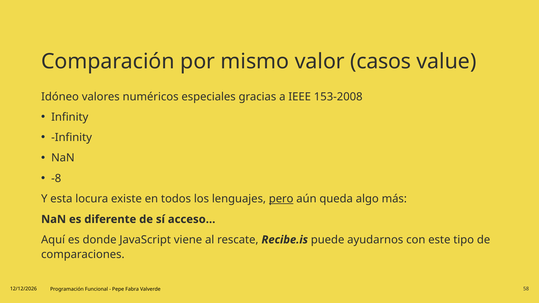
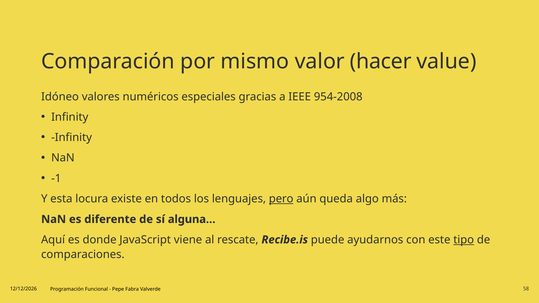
casos: casos -> hacer
153-2008: 153-2008 -> 954-2008
-8: -8 -> -1
acceso…: acceso… -> alguna…
tipo underline: none -> present
